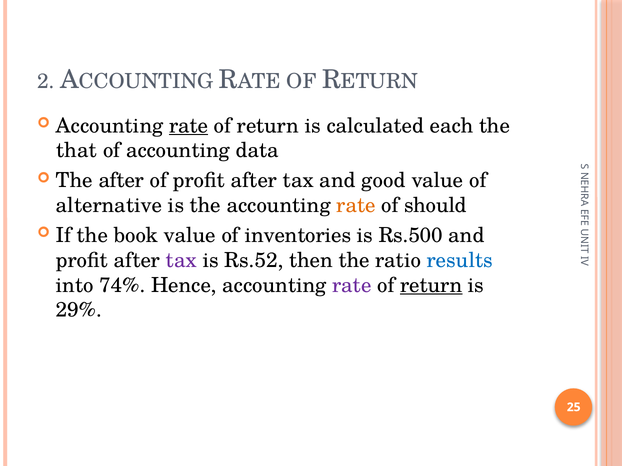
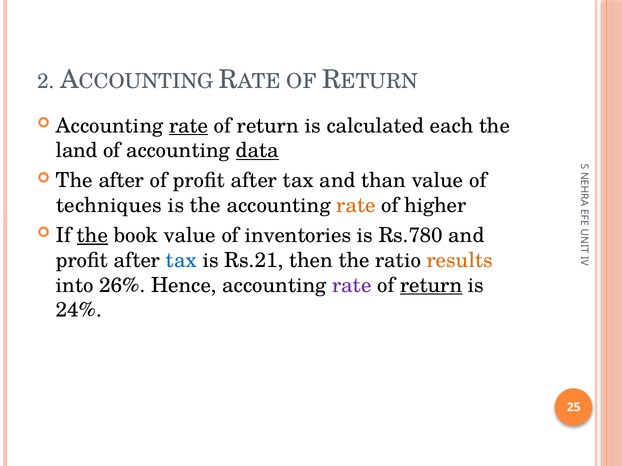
that: that -> land
data underline: none -> present
good: good -> than
alternative: alternative -> techniques
should: should -> higher
the at (92, 236) underline: none -> present
Rs.500: Rs.500 -> Rs.780
tax at (181, 261) colour: purple -> blue
Rs.52: Rs.52 -> Rs.21
results colour: blue -> orange
74%: 74% -> 26%
29%: 29% -> 24%
